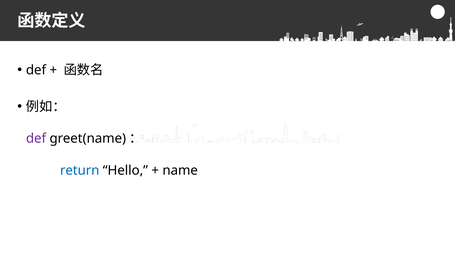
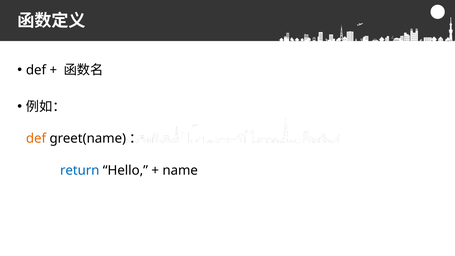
def at (36, 138) colour: purple -> orange
